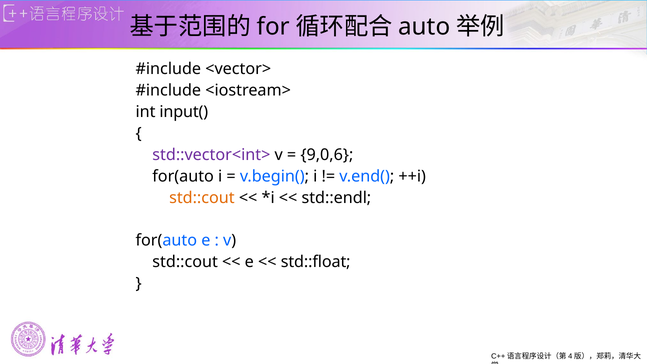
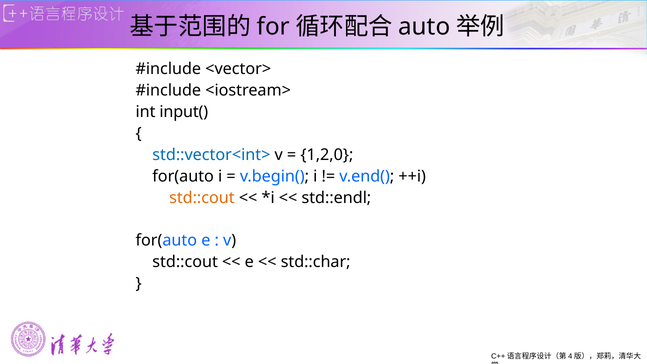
std::vector<int> colour: purple -> blue
9,0,6: 9,0,6 -> 1,2,0
std::float: std::float -> std::char
